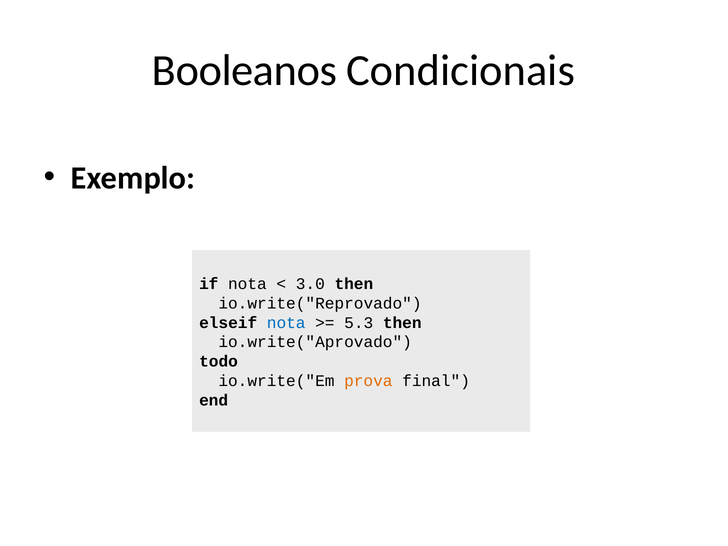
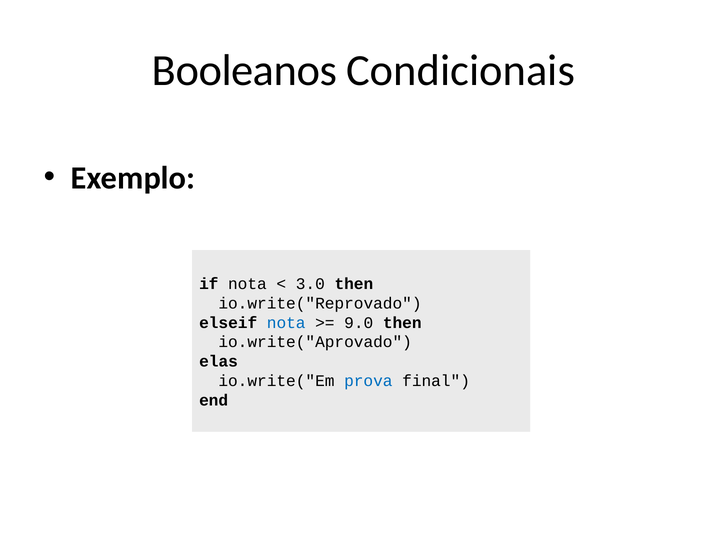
5.3: 5.3 -> 9.0
todo: todo -> elas
prova colour: orange -> blue
